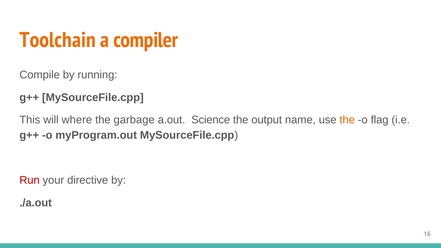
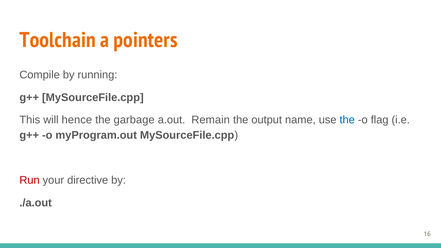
compiler: compiler -> pointers
where: where -> hence
Science: Science -> Remain
the at (347, 120) colour: orange -> blue
